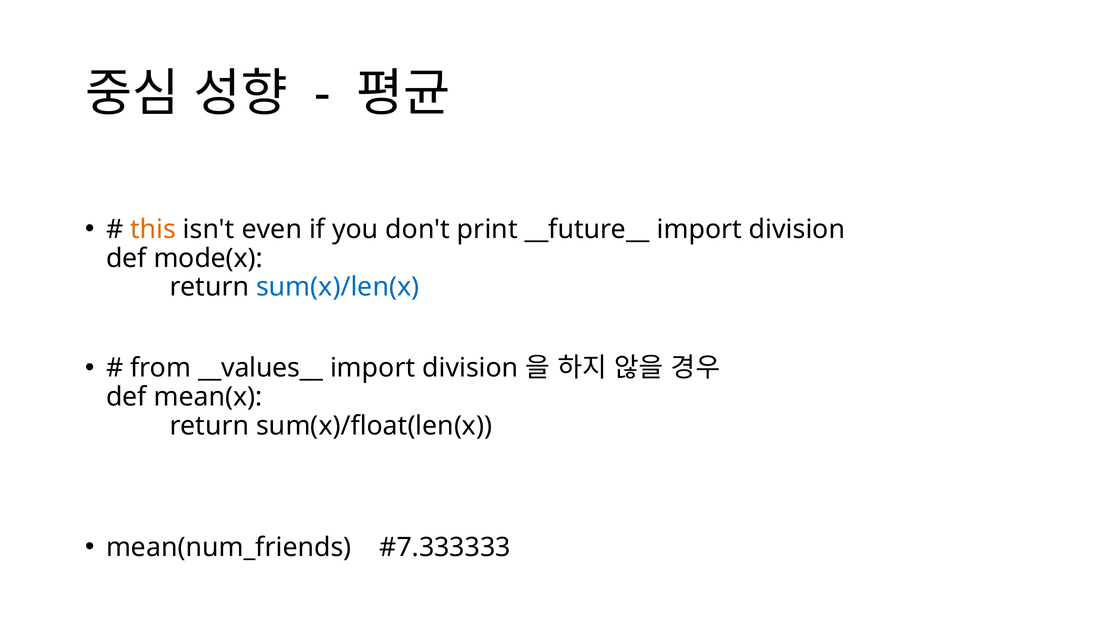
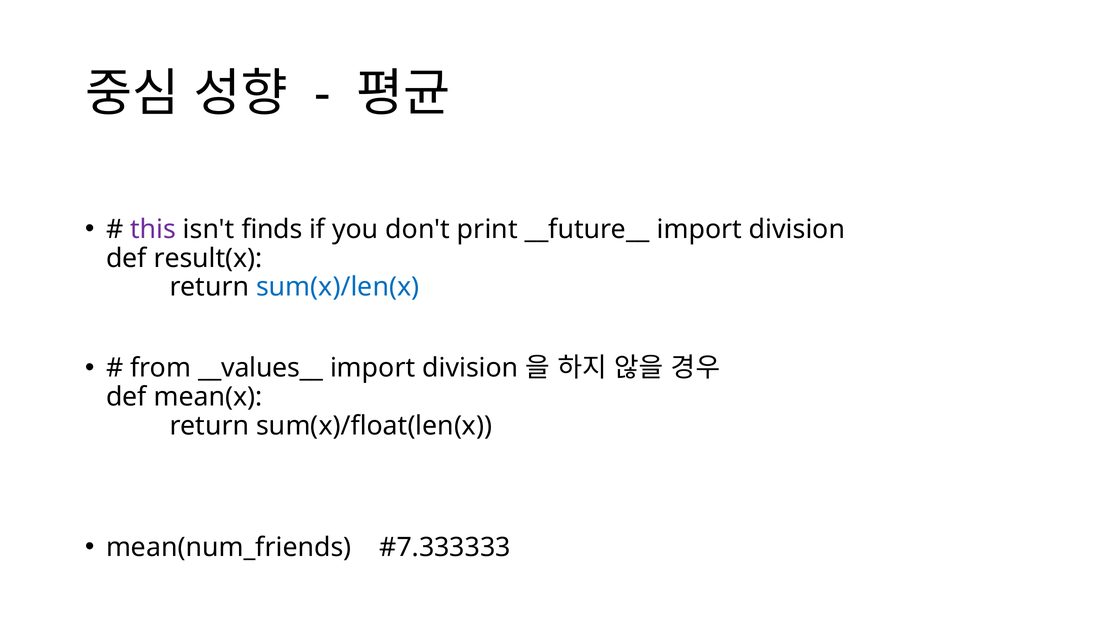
this colour: orange -> purple
even: even -> finds
mode(x: mode(x -> result(x
